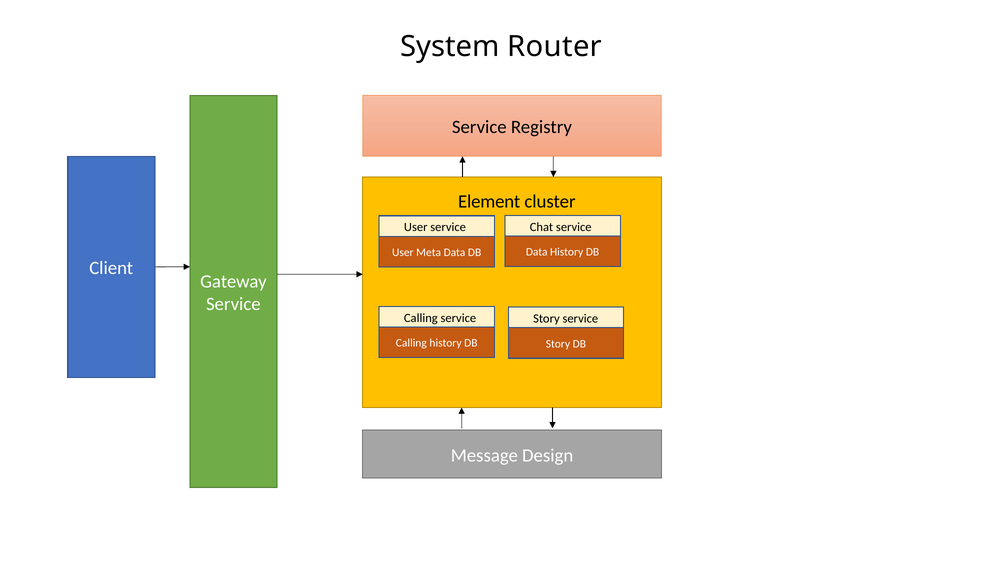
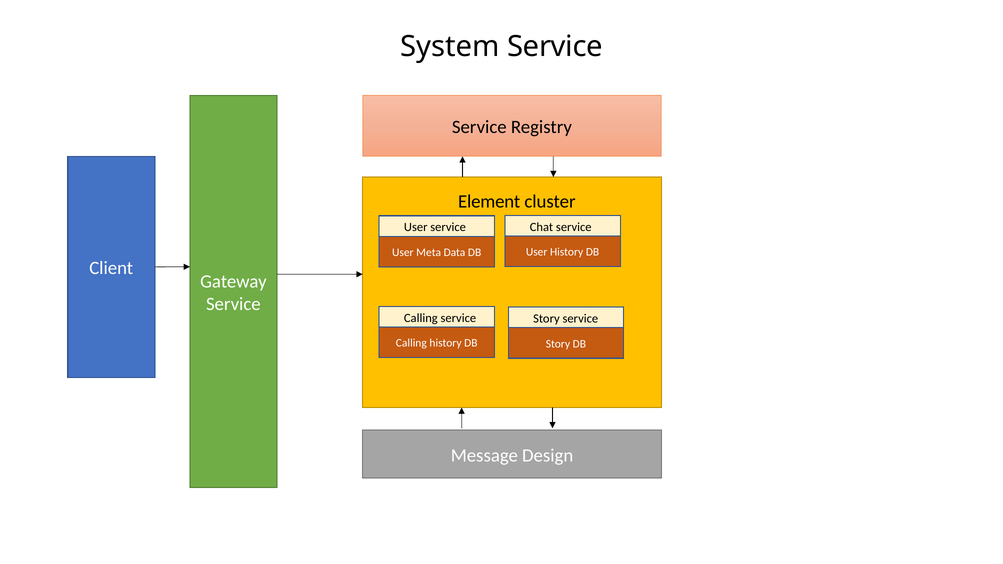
System Router: Router -> Service
Data at (537, 252): Data -> User
